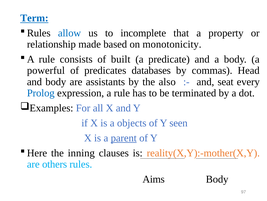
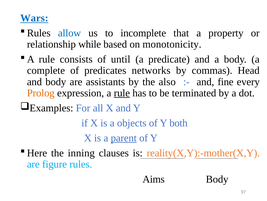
Term: Term -> Wars
made: made -> while
built: built -> until
powerful: powerful -> complete
databases: databases -> networks
seat: seat -> fine
Prolog colour: blue -> orange
rule at (122, 93) underline: none -> present
seen: seen -> both
others: others -> figure
